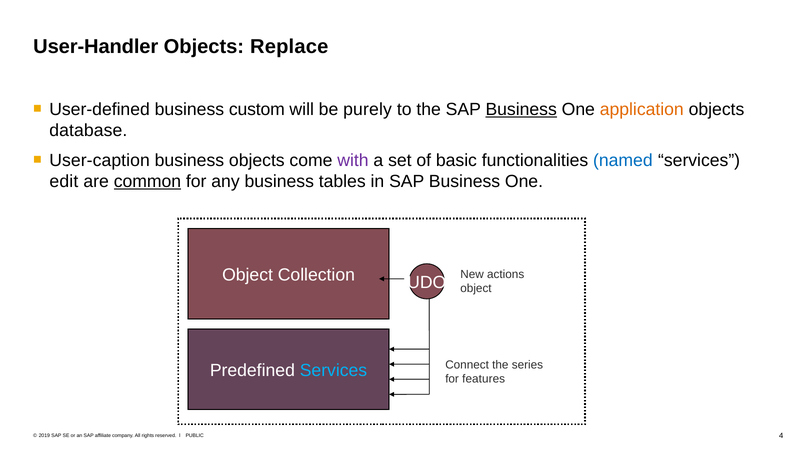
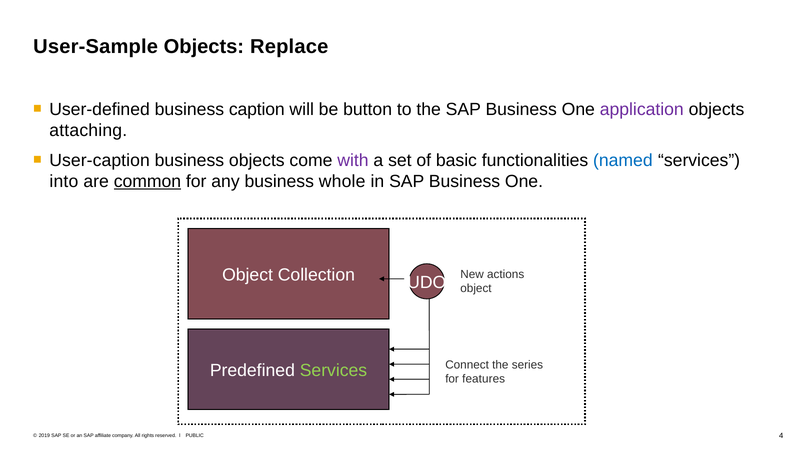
User-Handler: User-Handler -> User-Sample
custom: custom -> caption
purely: purely -> button
Business at (521, 109) underline: present -> none
application colour: orange -> purple
database: database -> attaching
edit: edit -> into
tables: tables -> whole
Services at (333, 371) colour: light blue -> light green
